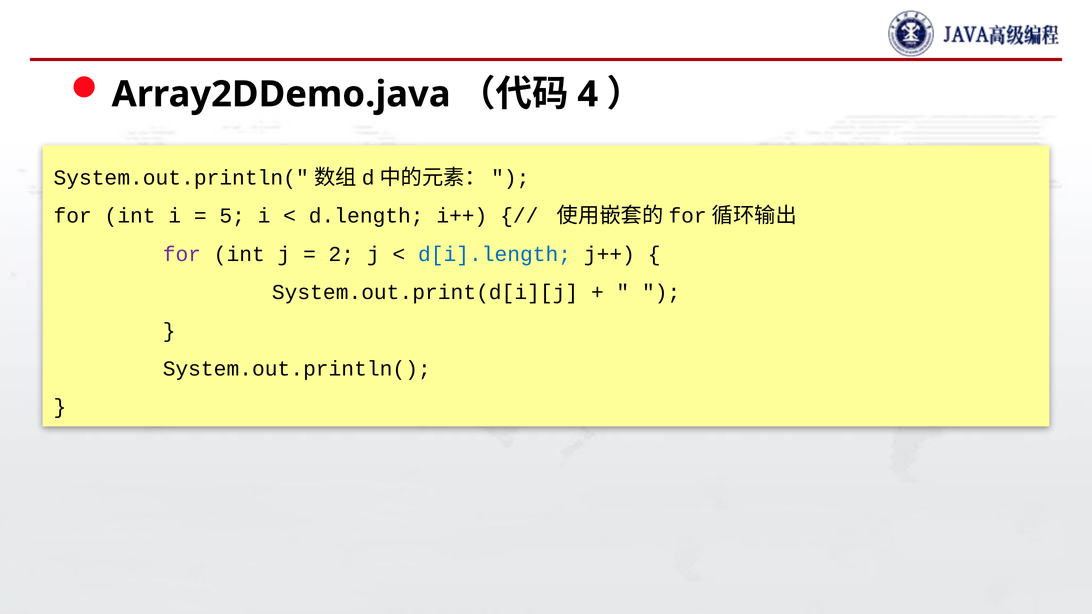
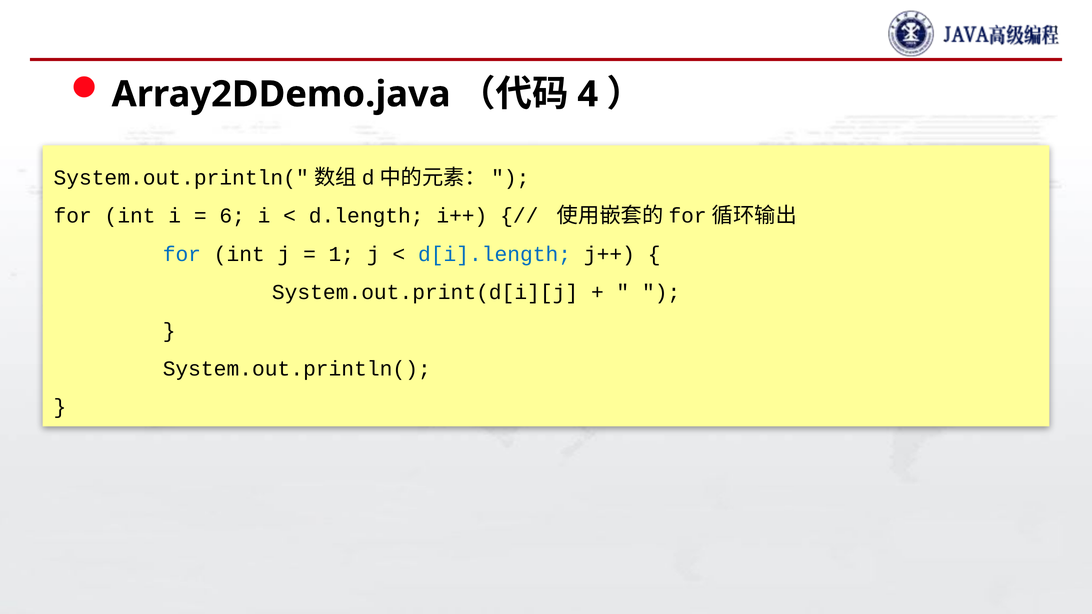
5: 5 -> 6
for at (182, 254) colour: purple -> blue
2: 2 -> 1
